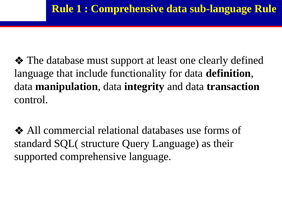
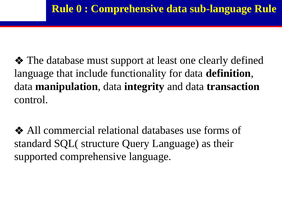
1: 1 -> 0
